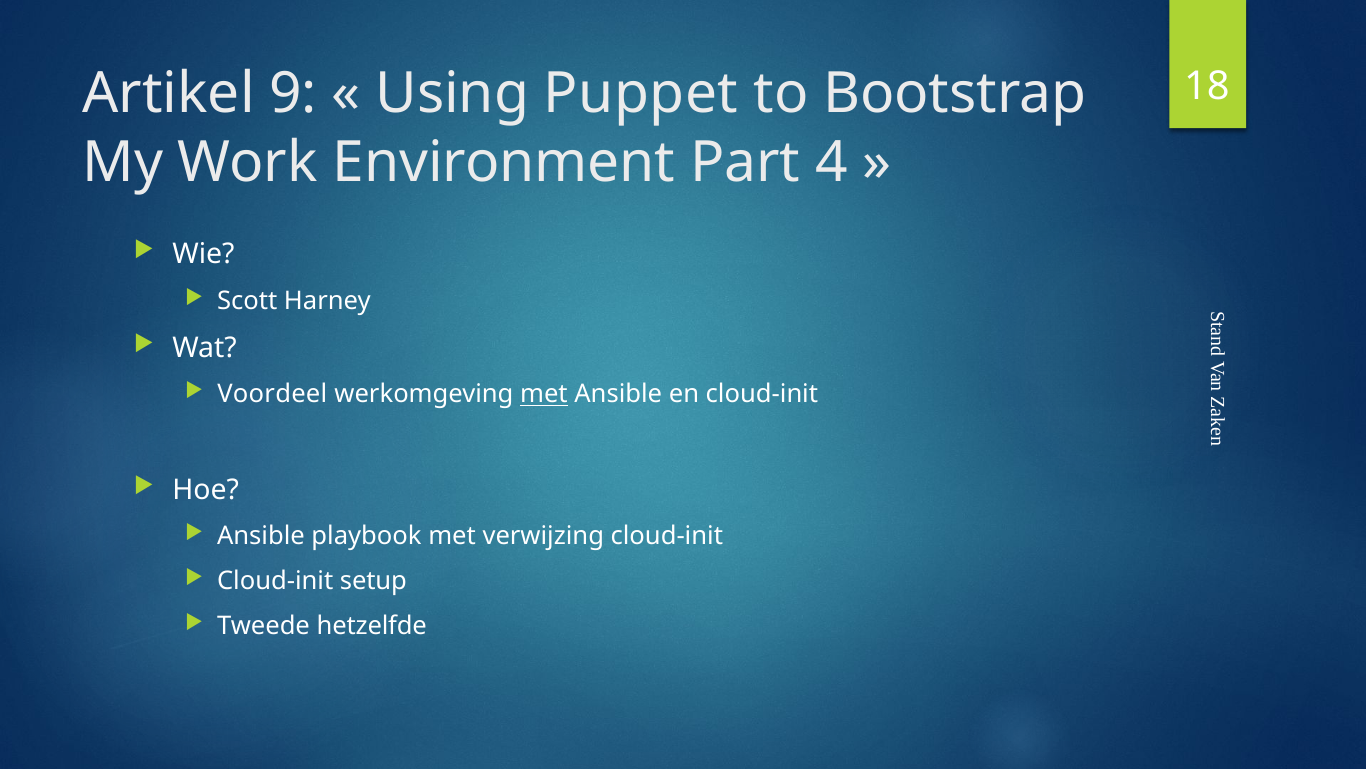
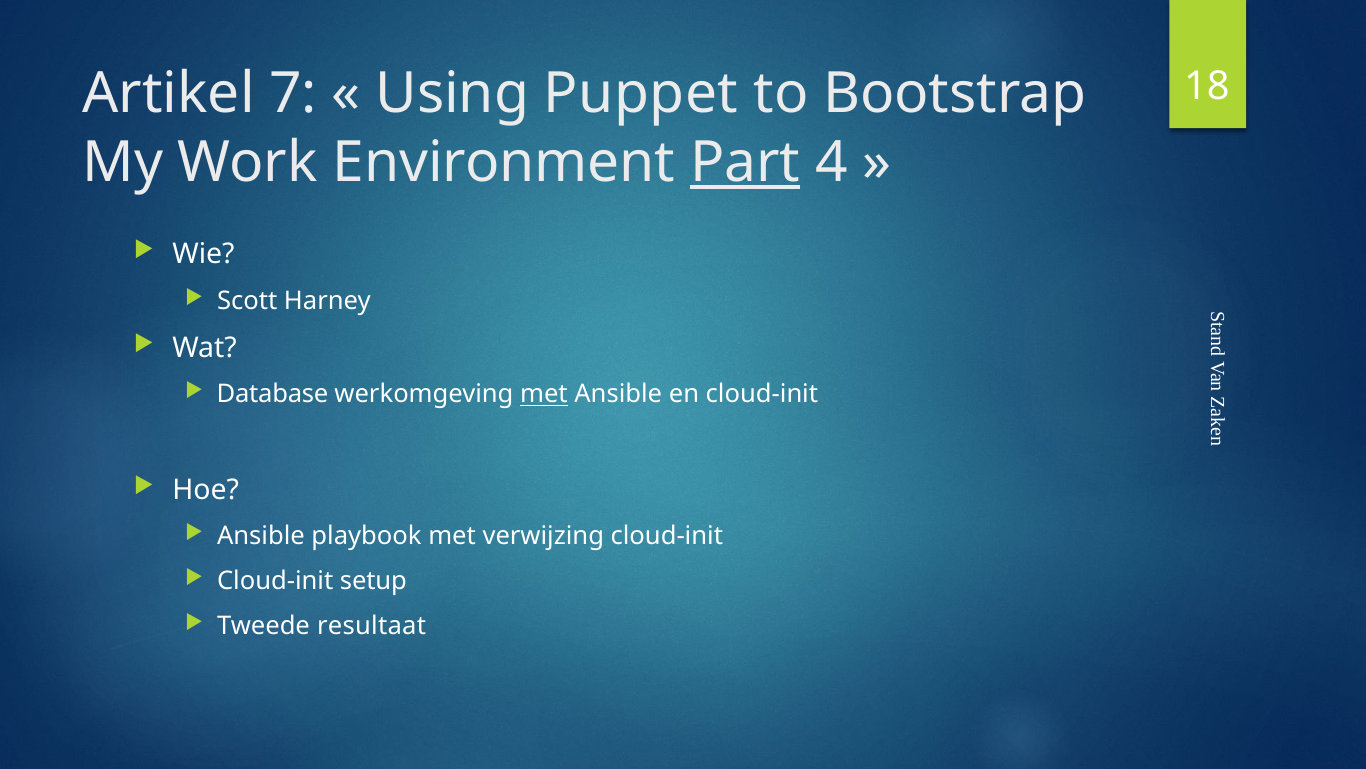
9: 9 -> 7
Part underline: none -> present
Voordeel: Voordeel -> Database
hetzelfde: hetzelfde -> resultaat
